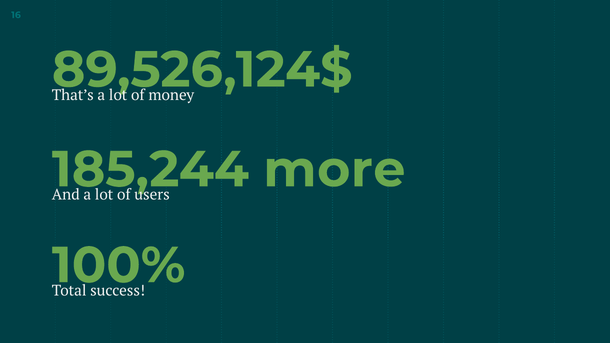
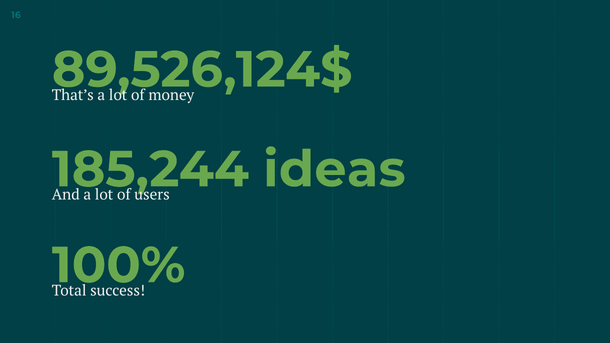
more: more -> ideas
